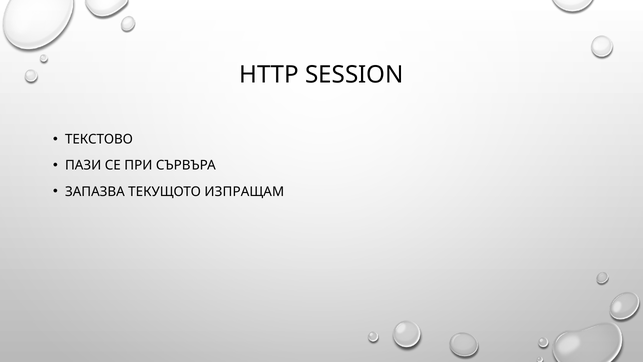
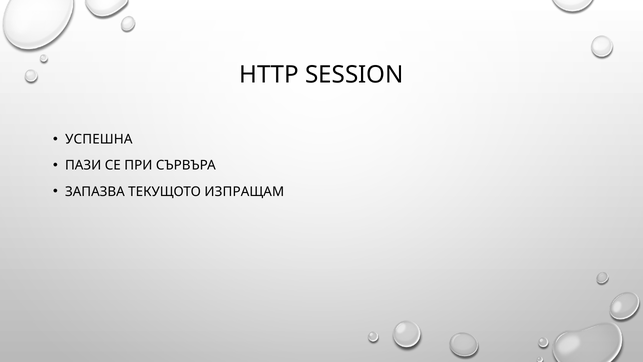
ТЕКСТОВО: ТЕКСТОВО -> УСПЕШНА
